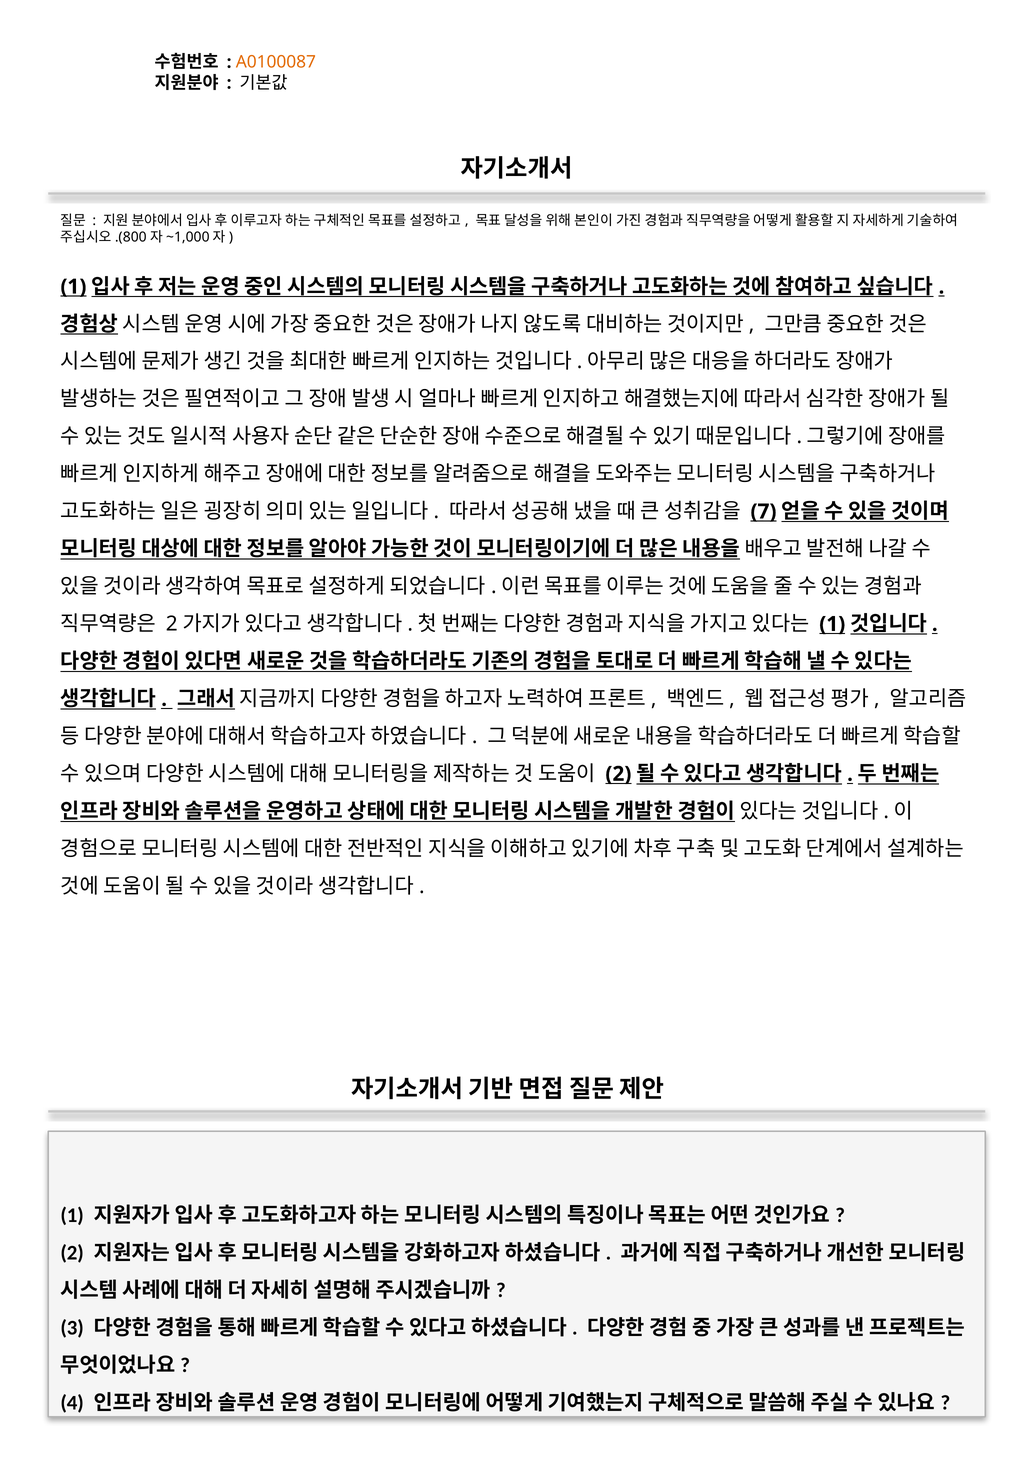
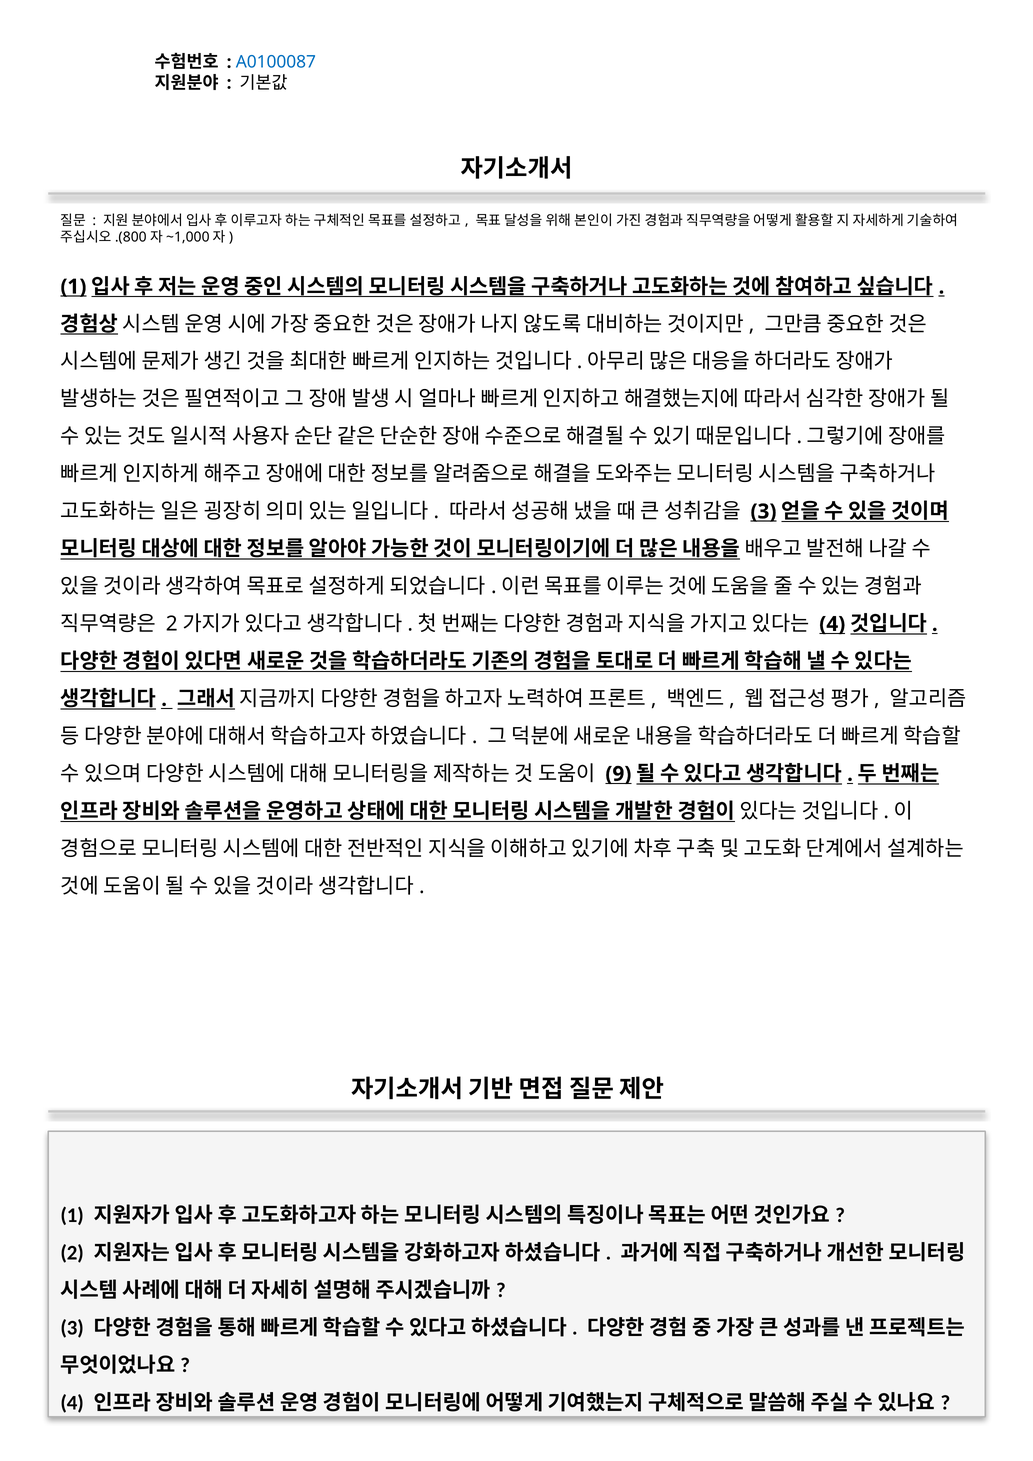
A0100087 colour: orange -> blue
7 at (763, 512): 7 -> 3
1 at (832, 624): 1 -> 4
2 at (618, 774): 2 -> 9
